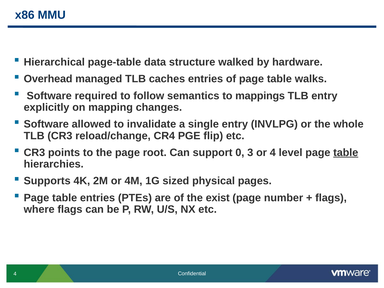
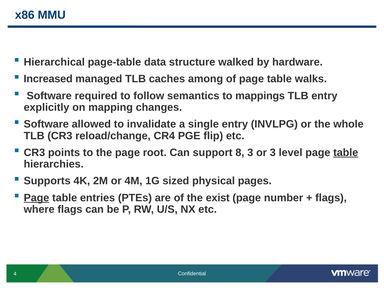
Overhead: Overhead -> Increased
caches entries: entries -> among
0: 0 -> 8
or 4: 4 -> 3
Page at (36, 198) underline: none -> present
